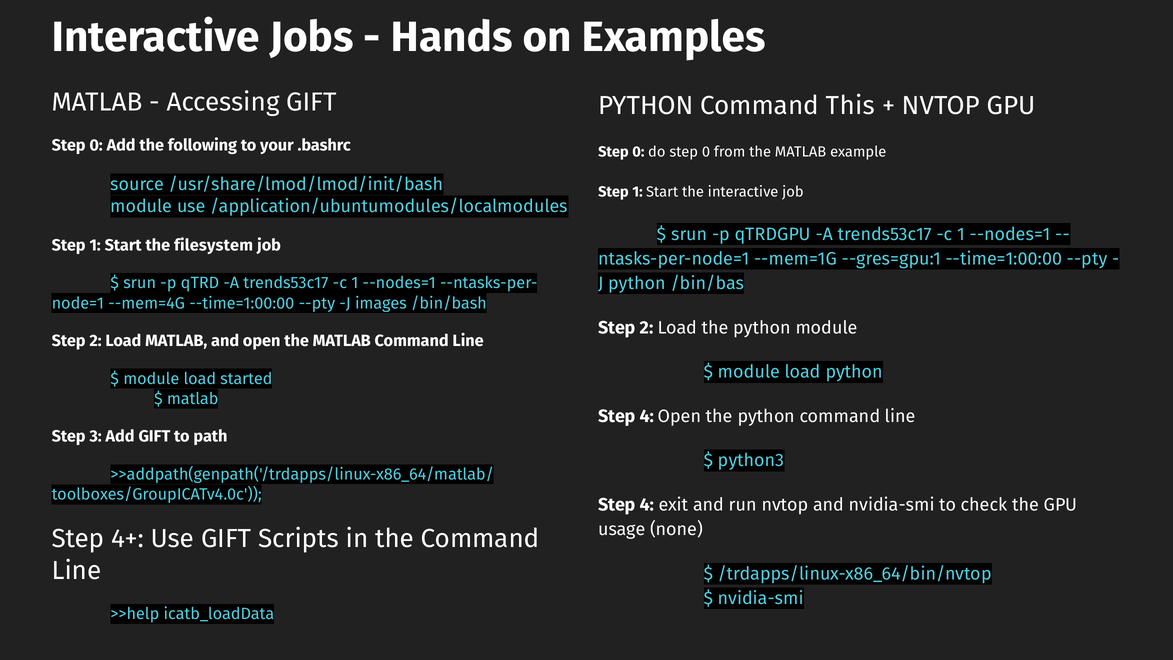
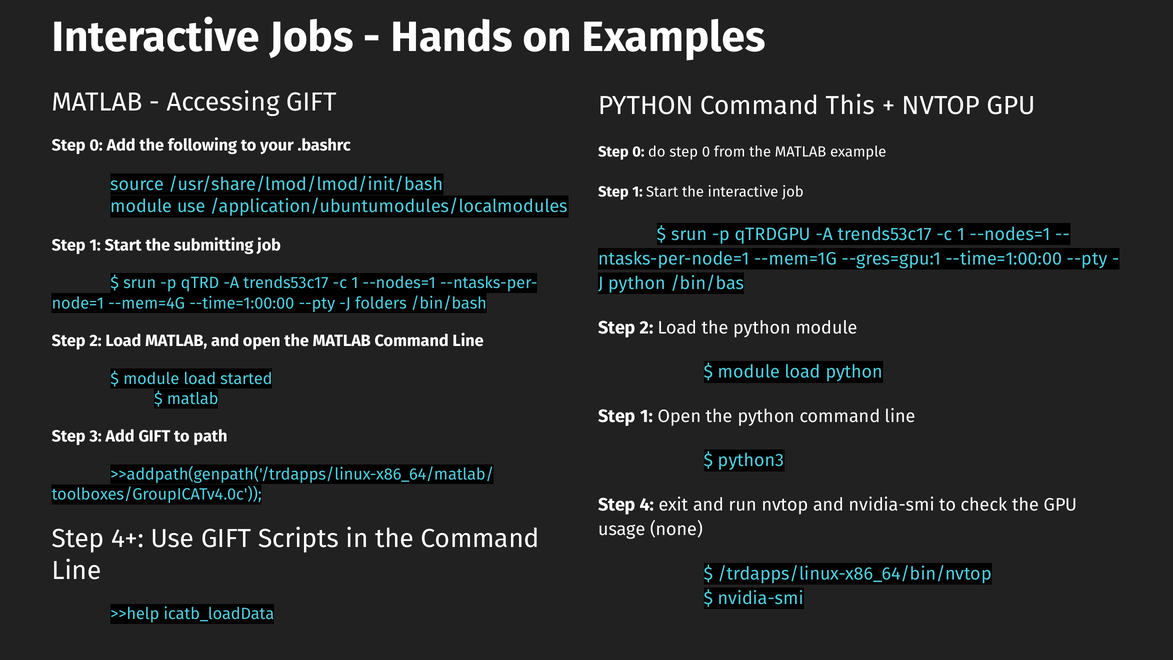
filesystem: filesystem -> submitting
images: images -> folders
4 at (647, 416): 4 -> 1
